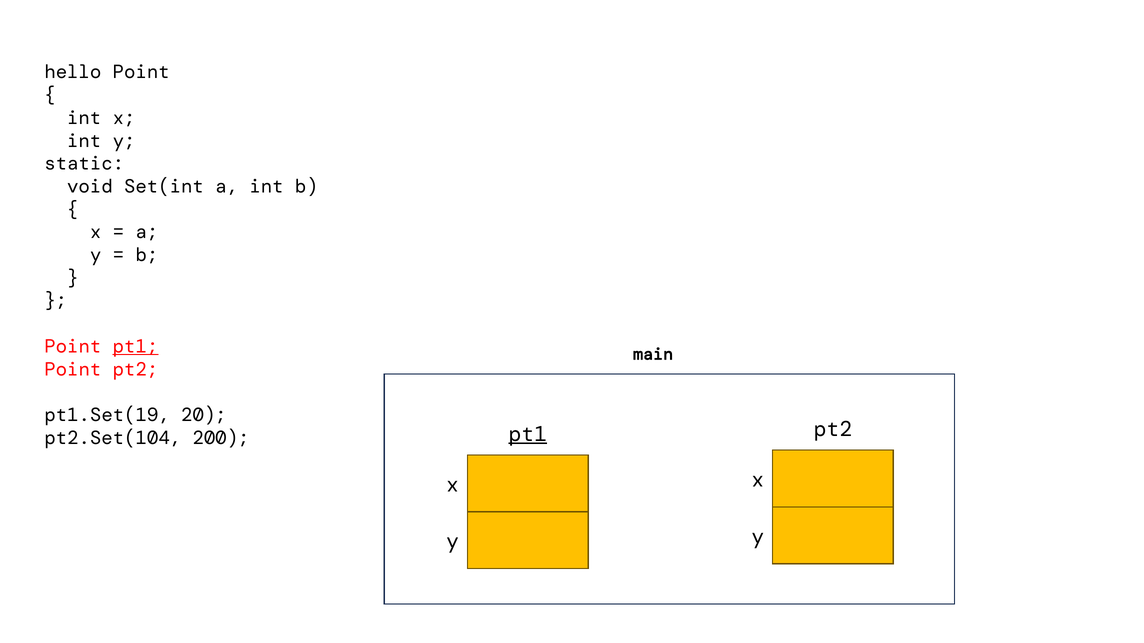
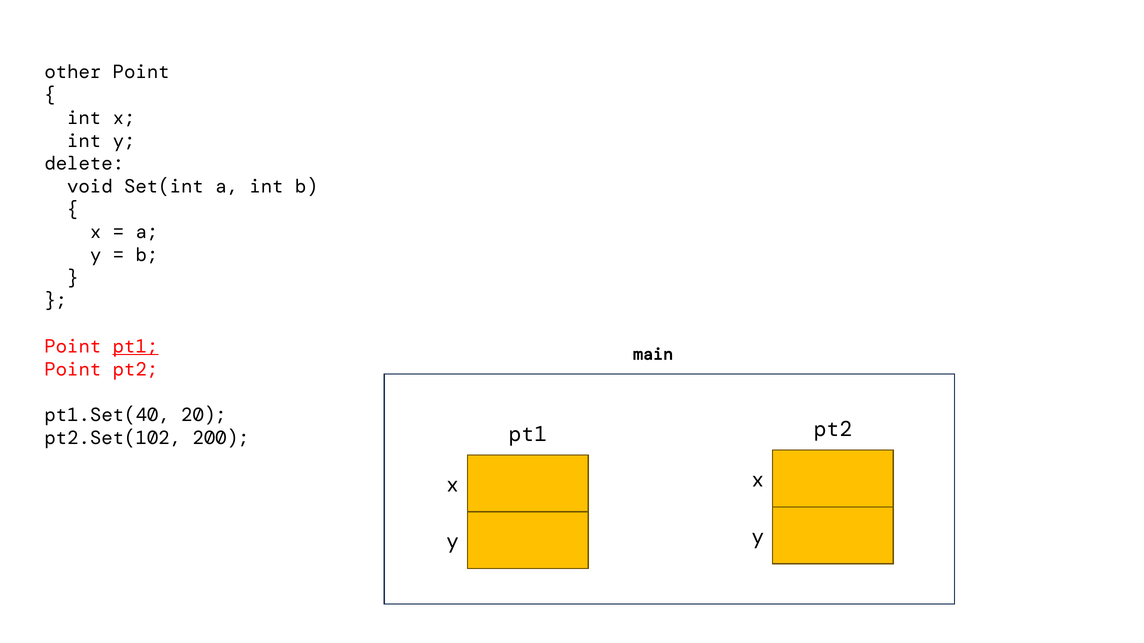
hello: hello -> other
static: static -> delete
pt1.Set(19: pt1.Set(19 -> pt1.Set(40
pt1 at (528, 434) underline: present -> none
pt2.Set(104: pt2.Set(104 -> pt2.Set(102
